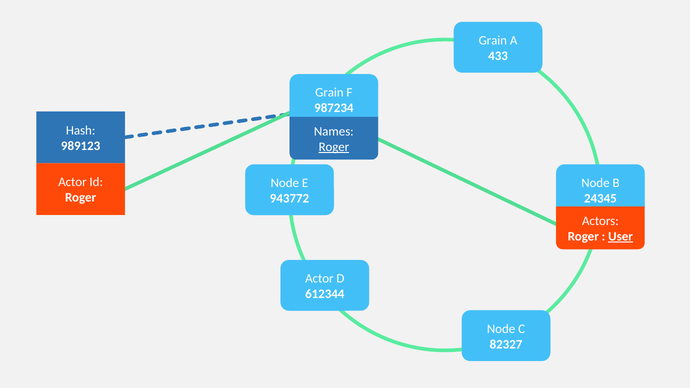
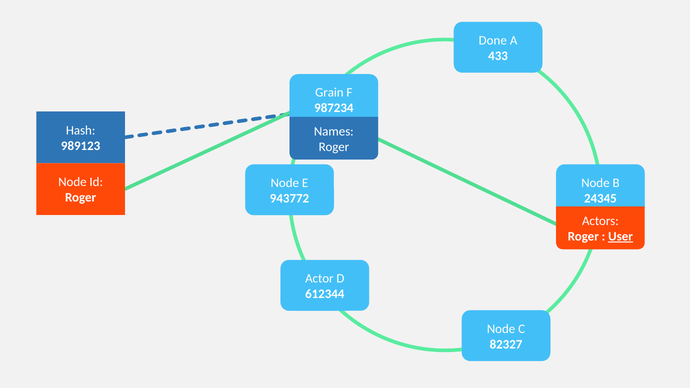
Grain at (493, 40): Grain -> Done
Roger at (334, 147) underline: present -> none
Actor at (72, 182): Actor -> Node
